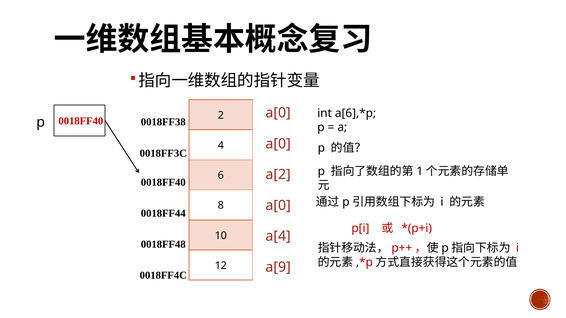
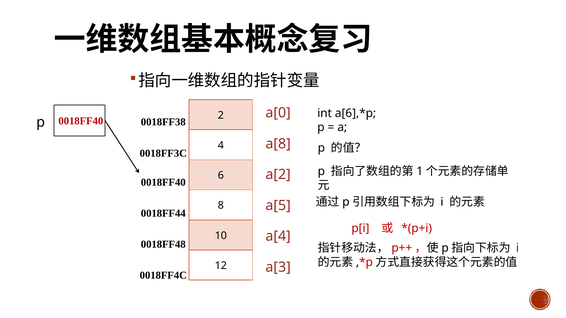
a[0 at (278, 144): a[0 -> a[8
a[0 at (278, 206): a[0 -> a[5
a[9: a[9 -> a[3
